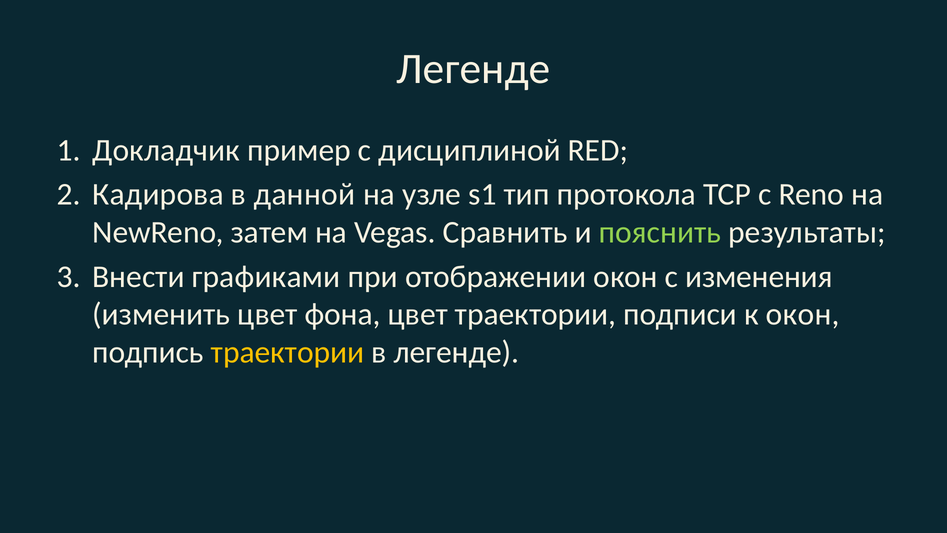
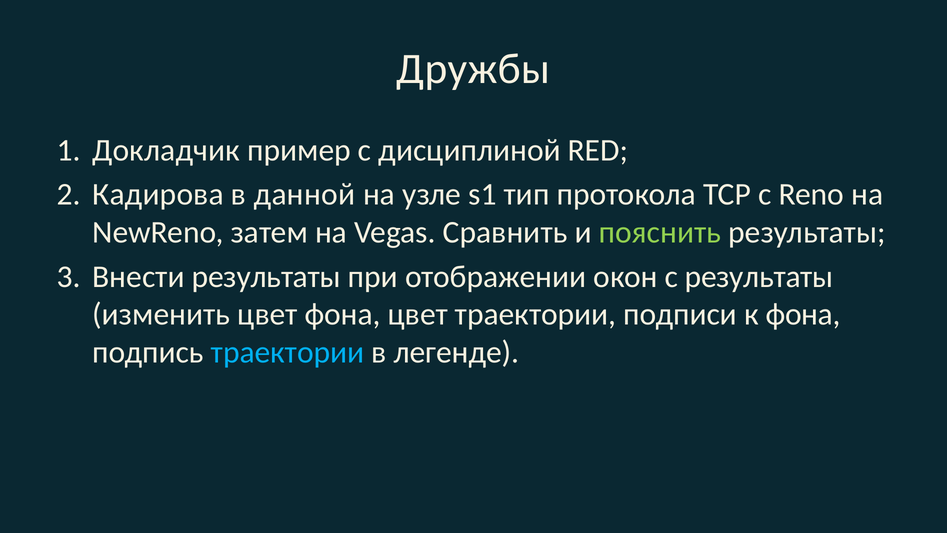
Легенде at (473, 69): Легенде -> Дружбы
Внести графиками: графиками -> результаты
с изменения: изменения -> результаты
к окон: окон -> фона
траектории at (288, 352) colour: yellow -> light blue
